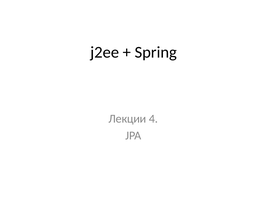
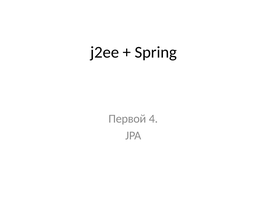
Лекции: Лекции -> Первой
